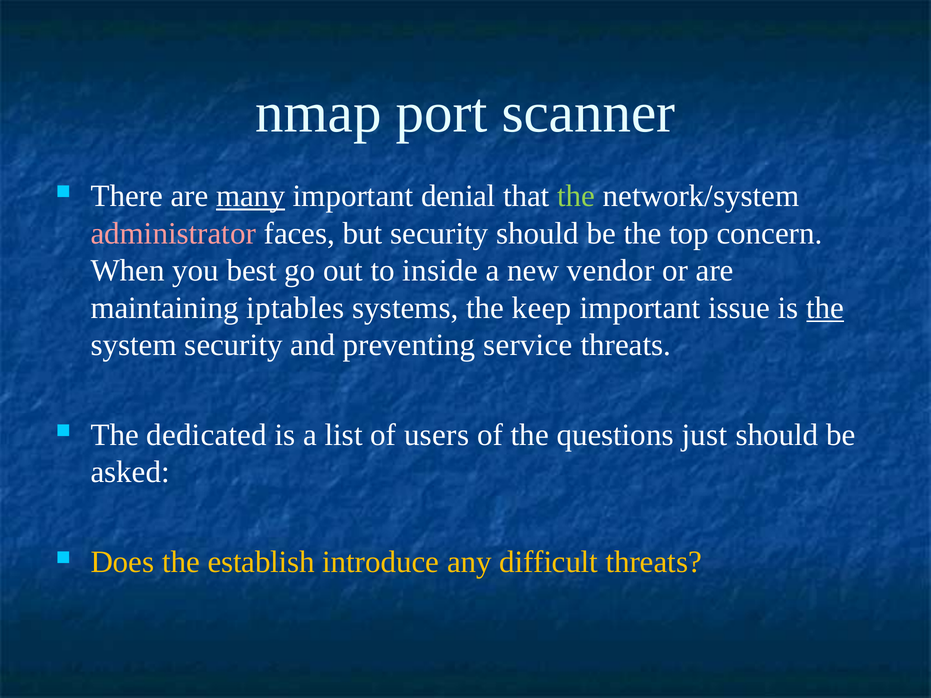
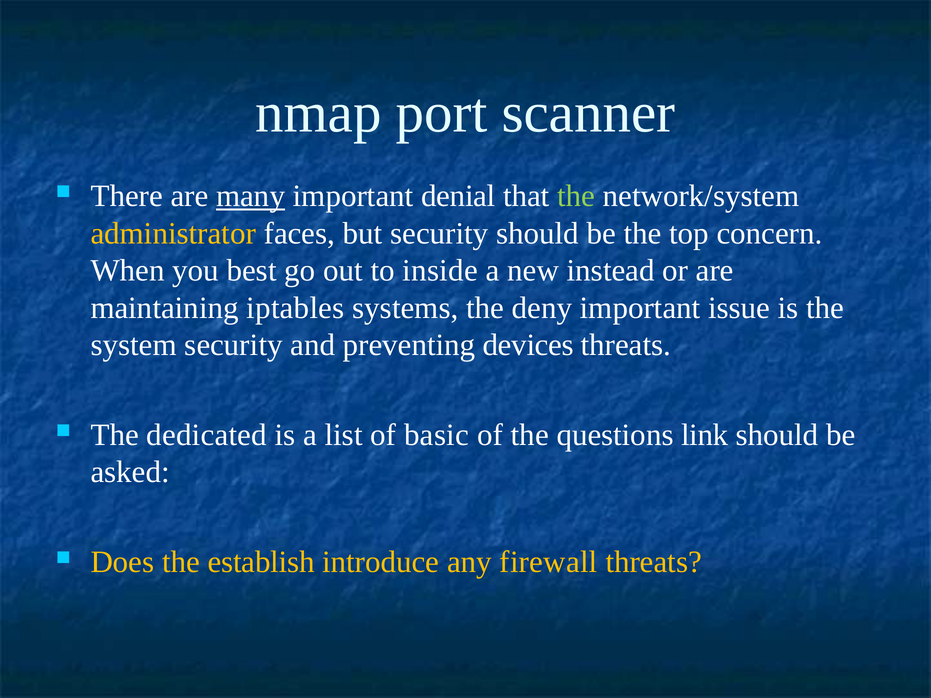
administrator colour: pink -> yellow
vendor: vendor -> instead
keep: keep -> deny
the at (825, 308) underline: present -> none
service: service -> devices
users: users -> basic
just: just -> link
difficult: difficult -> firewall
